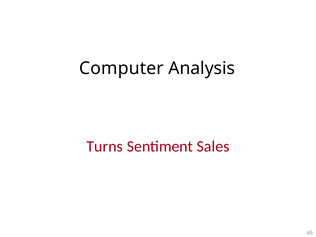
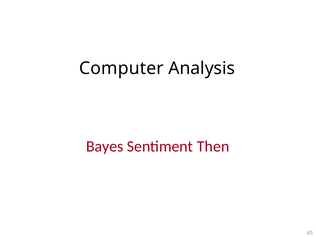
Turns: Turns -> Bayes
Sales: Sales -> Then
